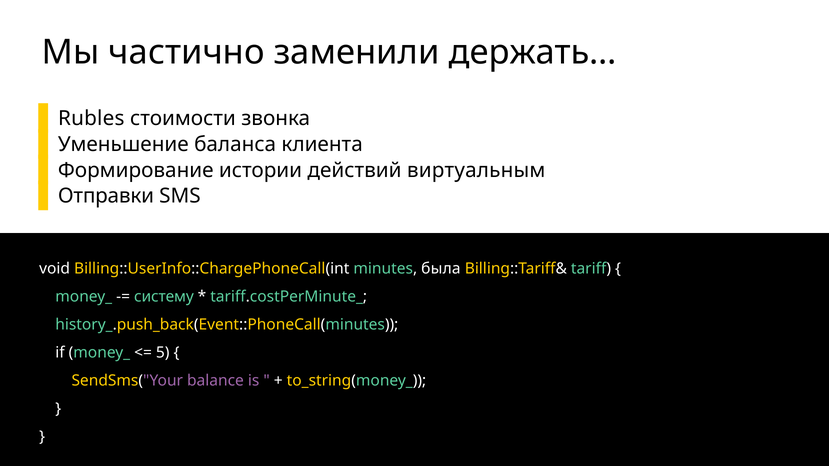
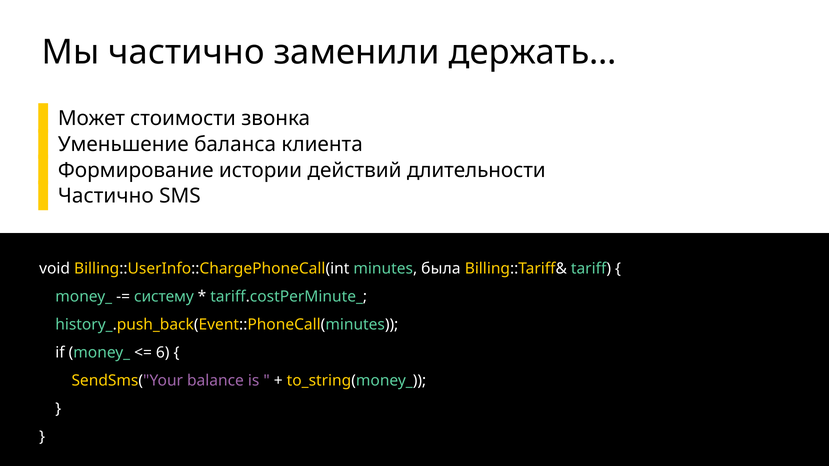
Rubles: Rubles -> Может
виртуальным: виртуальным -> длительности
Отправки at (106, 196): Отправки -> Частично
5: 5 -> 6
